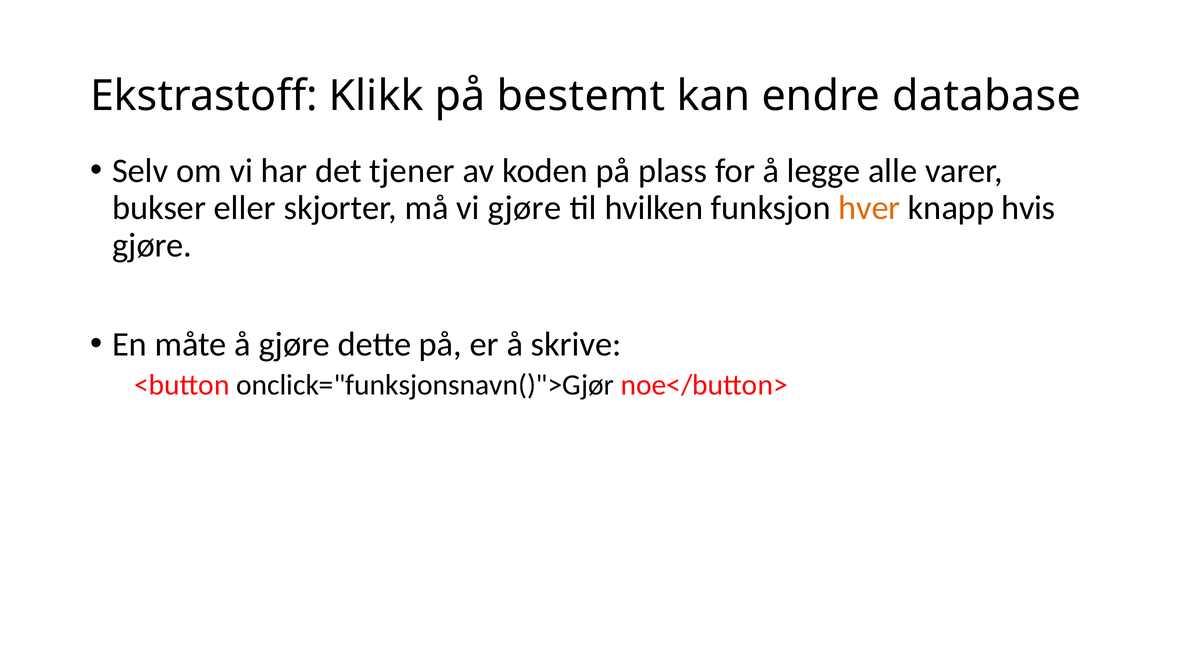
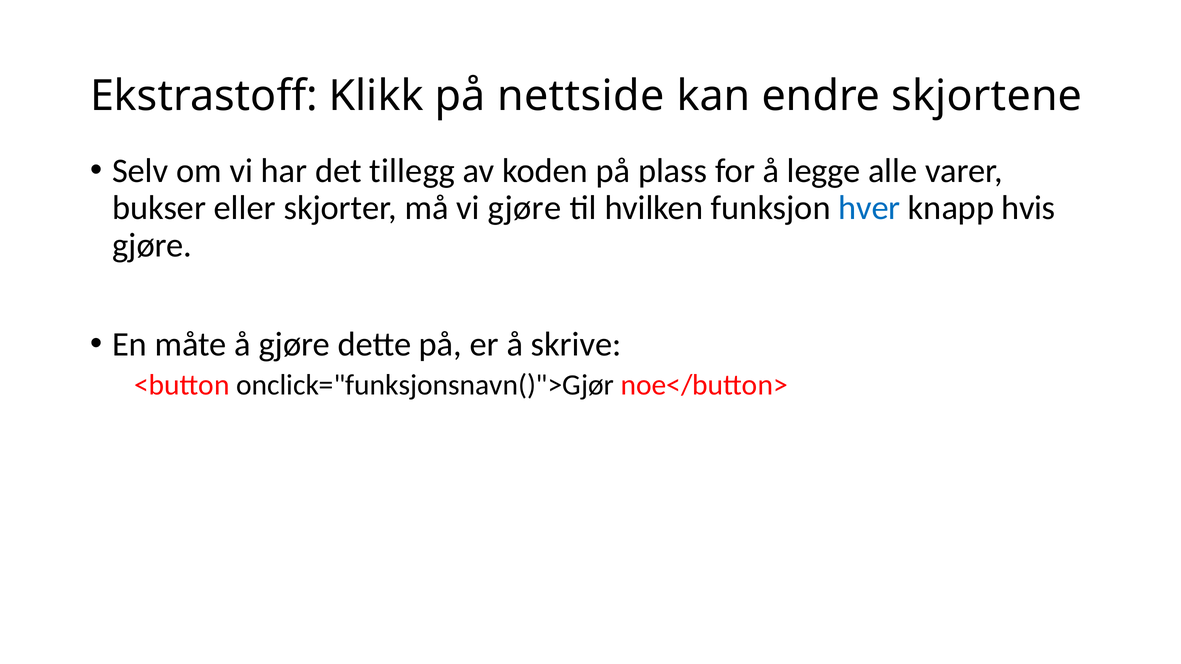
bestemt: bestemt -> nettside
database: database -> skjortene
tjener: tjener -> tillegg
hver colour: orange -> blue
